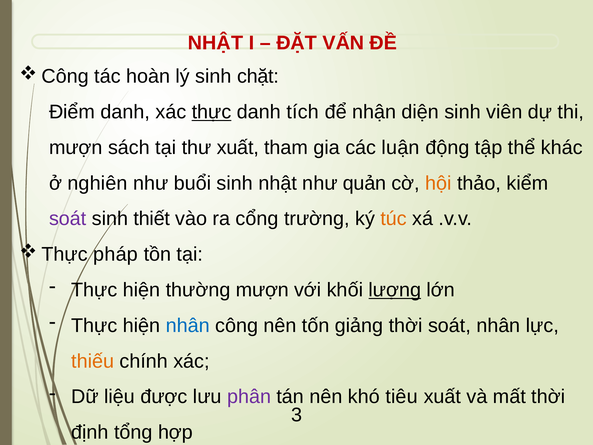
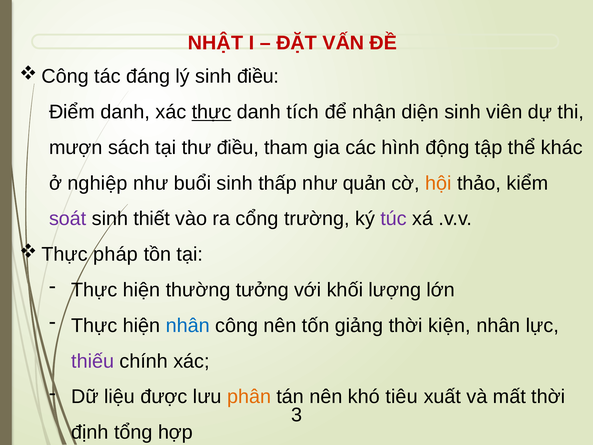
hoàn: hoàn -> đáng
sinh chặt: chặt -> điều
thư xuất: xuất -> điều
luận: luận -> hình
nghiên: nghiên -> nghiệp
sinh nhật: nhật -> thấp
túc colour: orange -> purple
thường mượn: mượn -> tưởng
lượng underline: present -> none
thời soát: soát -> kiện
thiếu colour: orange -> purple
phân colour: purple -> orange
